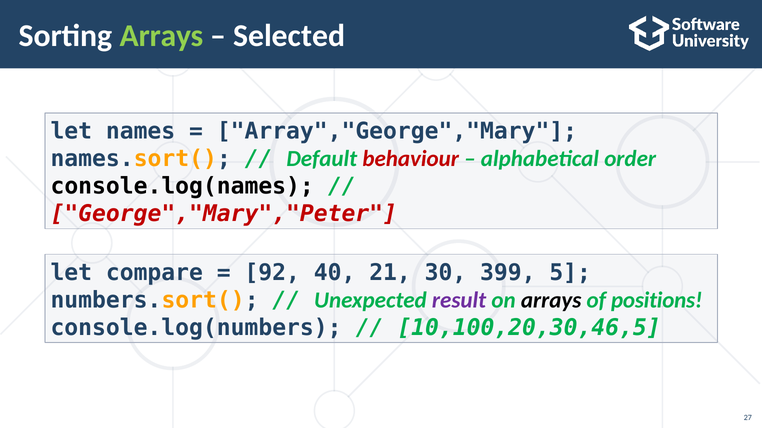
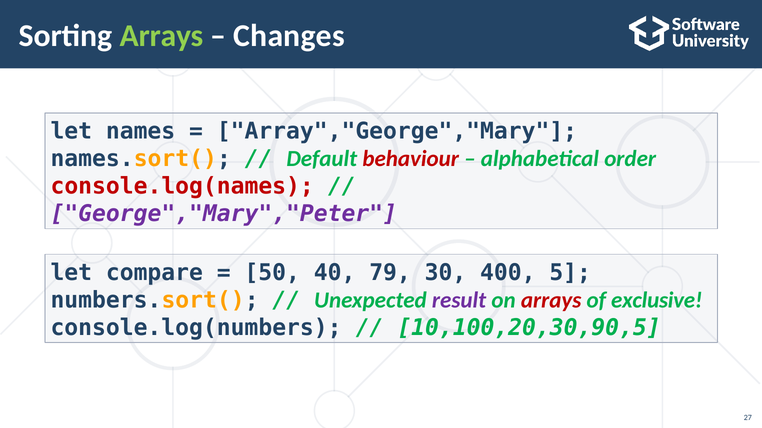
Selected: Selected -> Changes
console.log(names colour: black -> red
George","Mary","Peter colour: red -> purple
92: 92 -> 50
21: 21 -> 79
399: 399 -> 400
arrays at (551, 300) colour: black -> red
positions: positions -> exclusive
10,100,20,30,46,5: 10,100,20,30,46,5 -> 10,100,20,30,90,5
